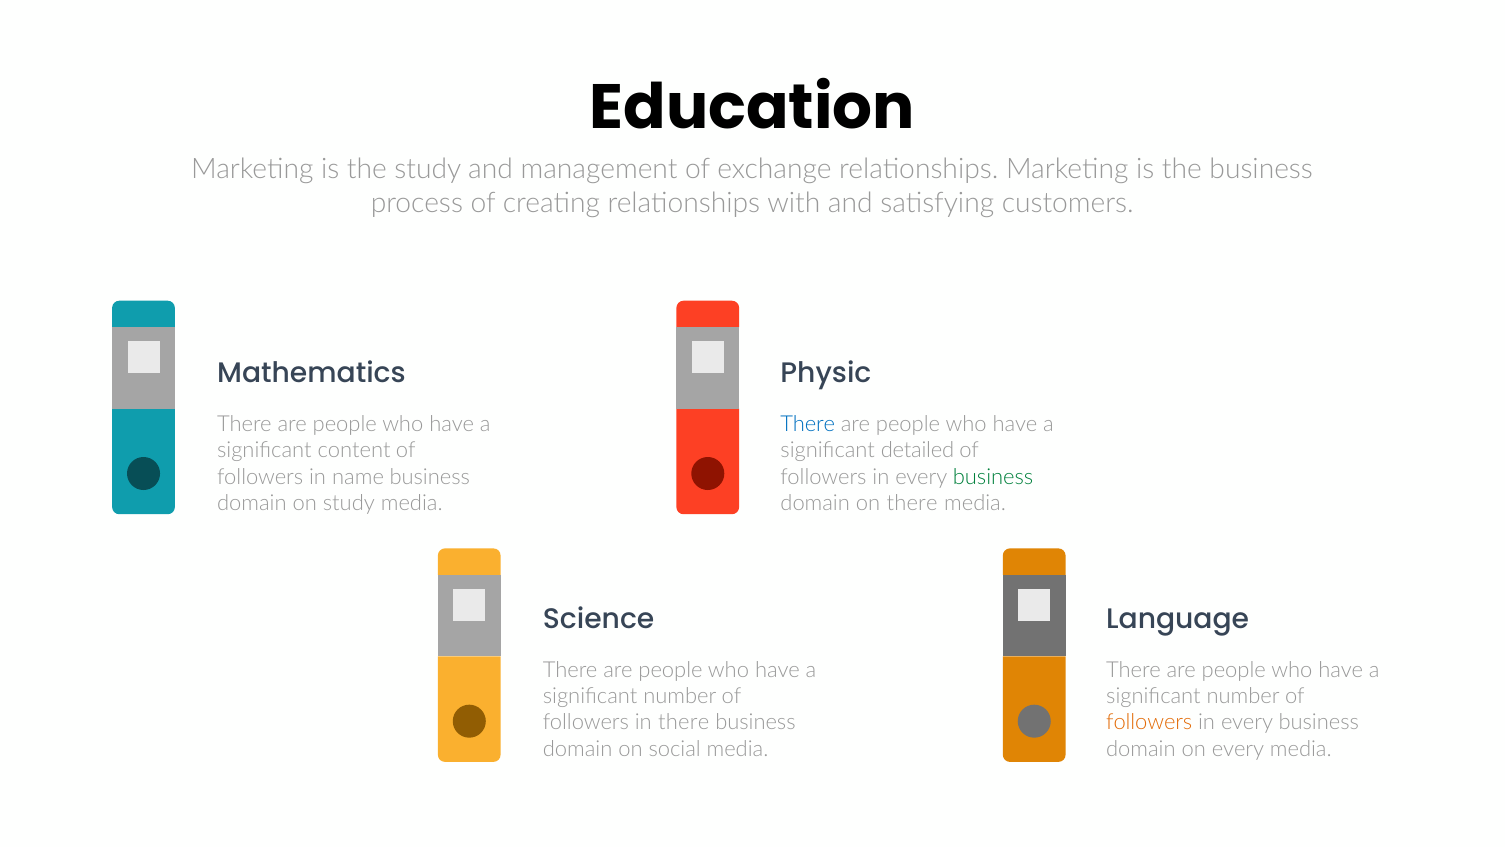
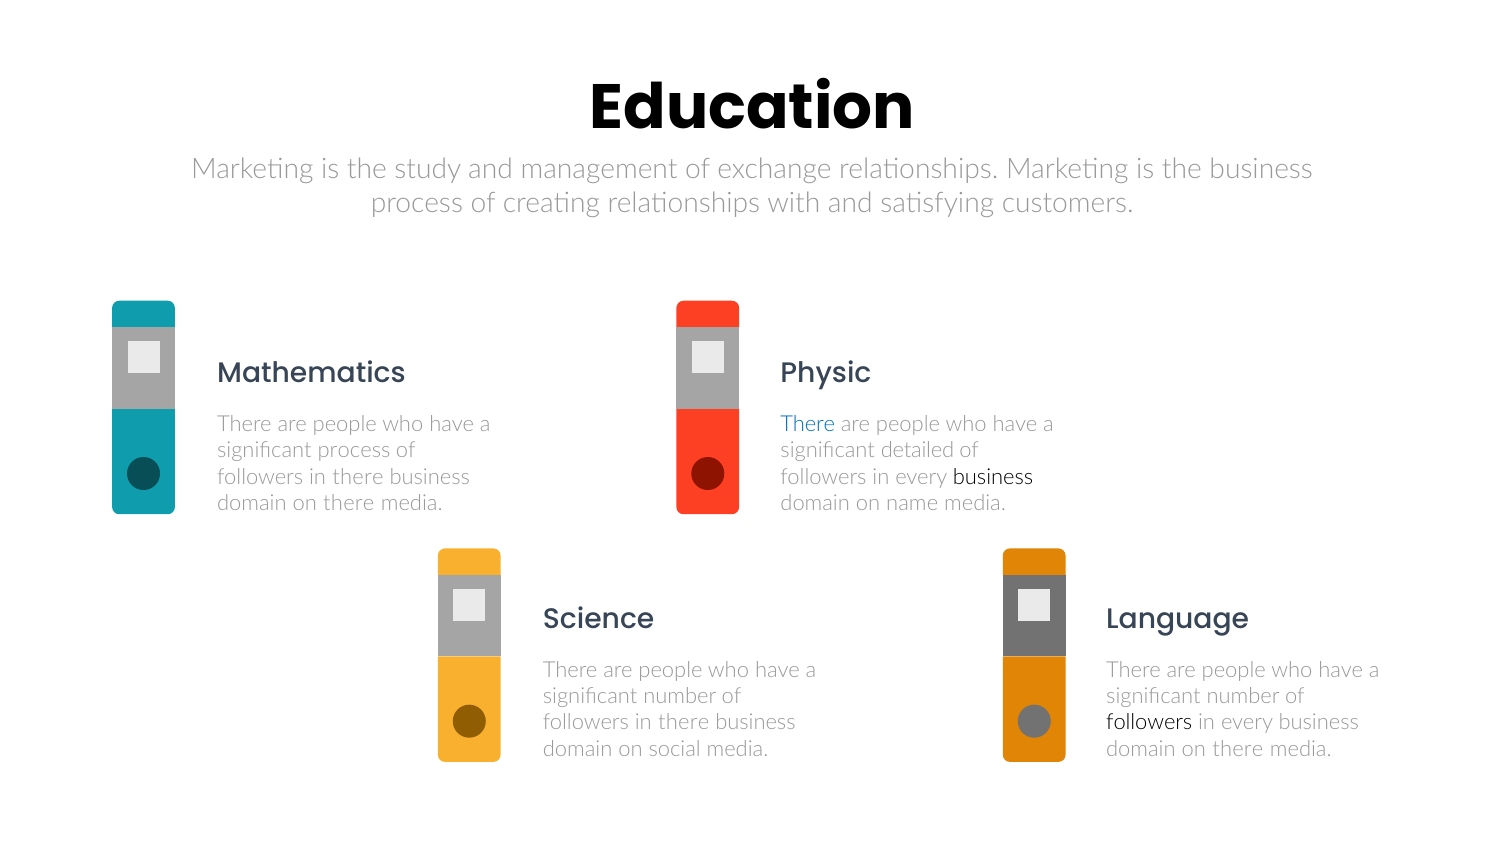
significant content: content -> process
name at (358, 477): name -> there
business at (993, 477) colour: green -> black
study at (349, 503): study -> there
on there: there -> name
followers at (1149, 722) colour: orange -> black
every at (1238, 749): every -> there
